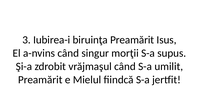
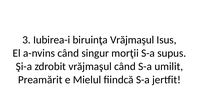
biruinţa Preamărit: Preamărit -> Vrăjmaşul
